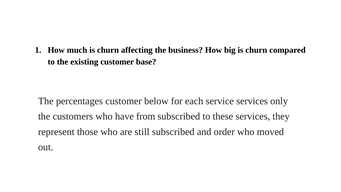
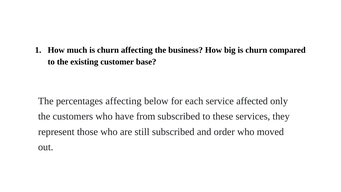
percentages customer: customer -> affecting
service services: services -> affected
